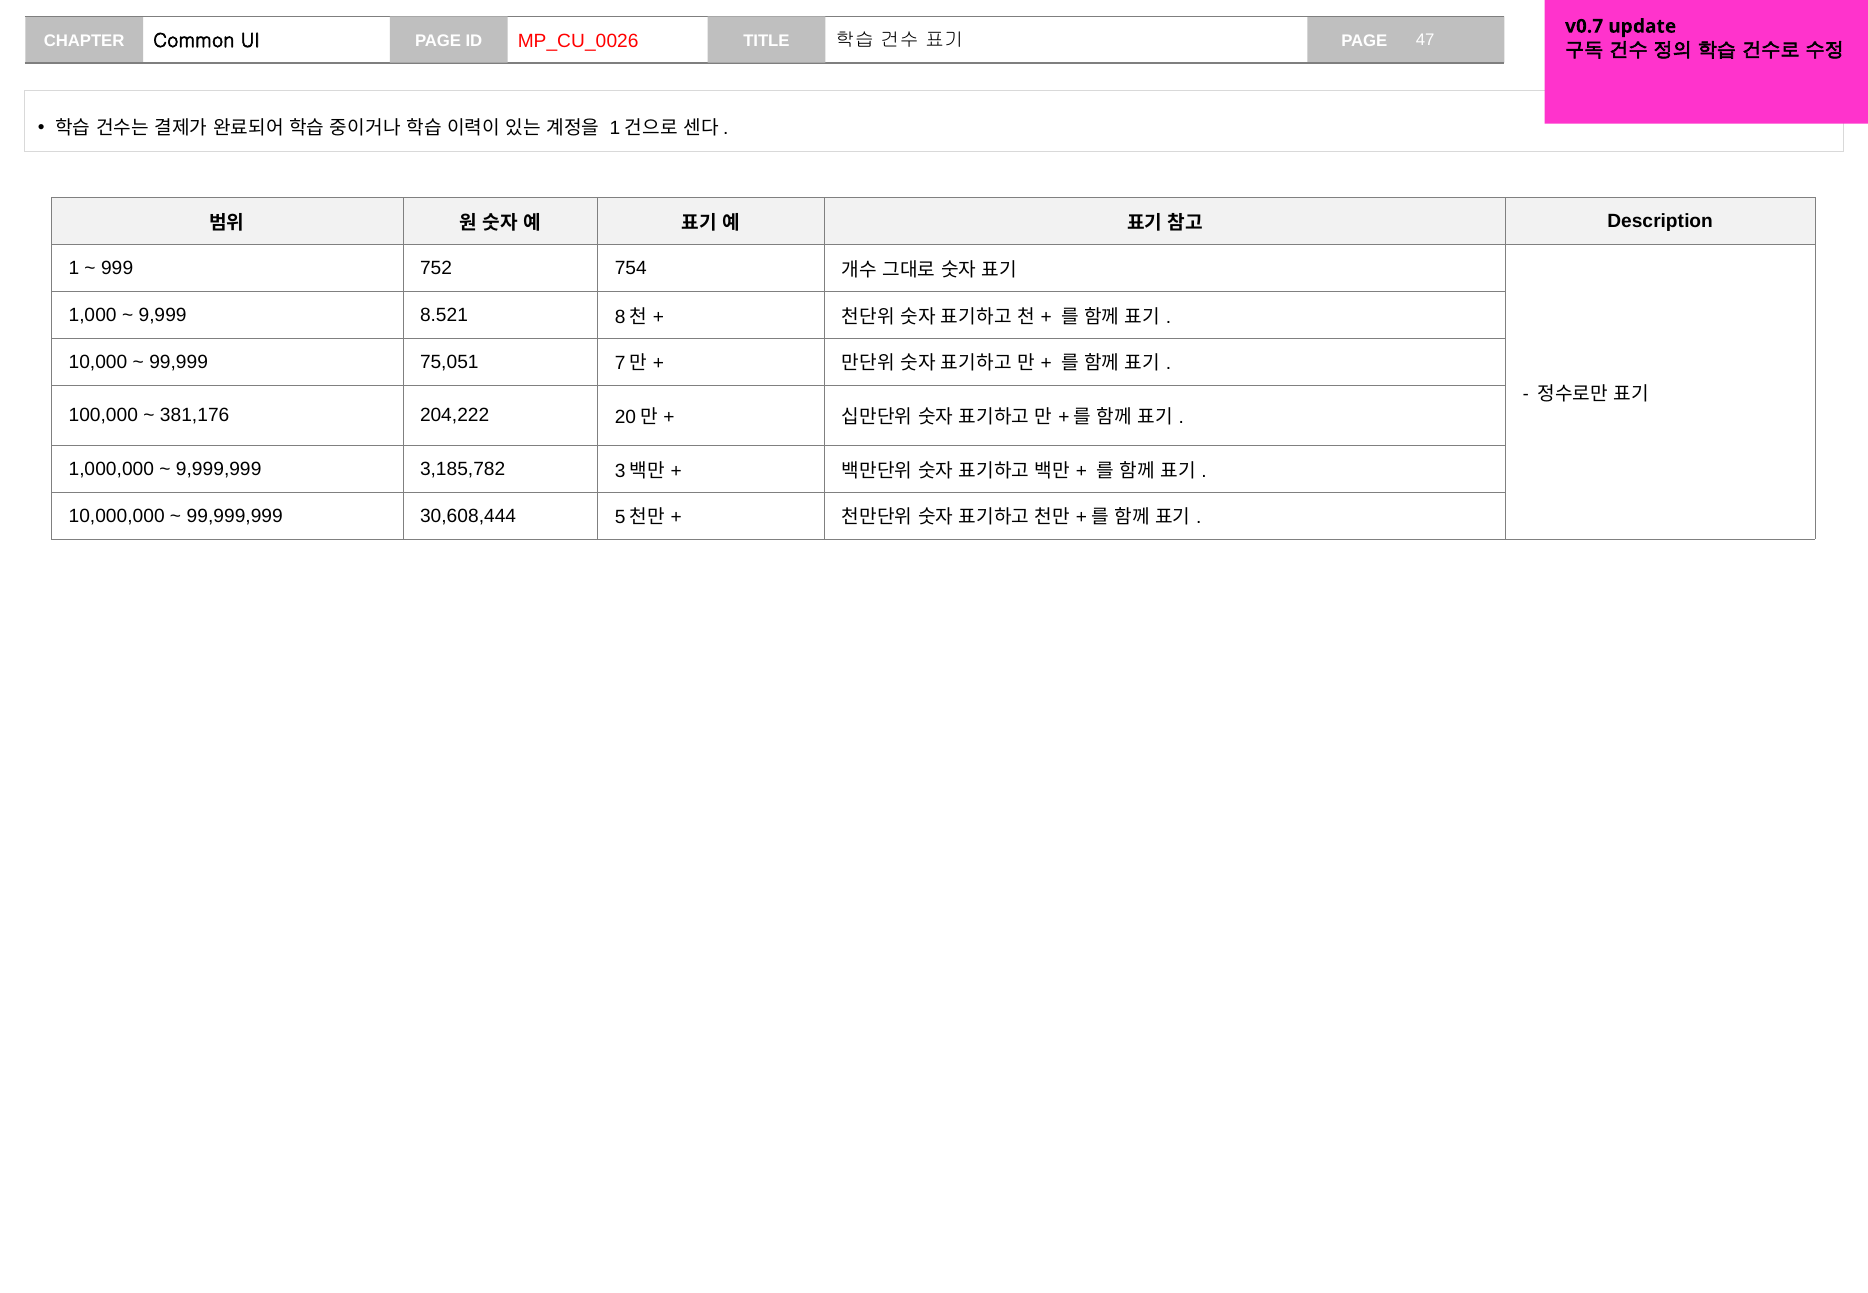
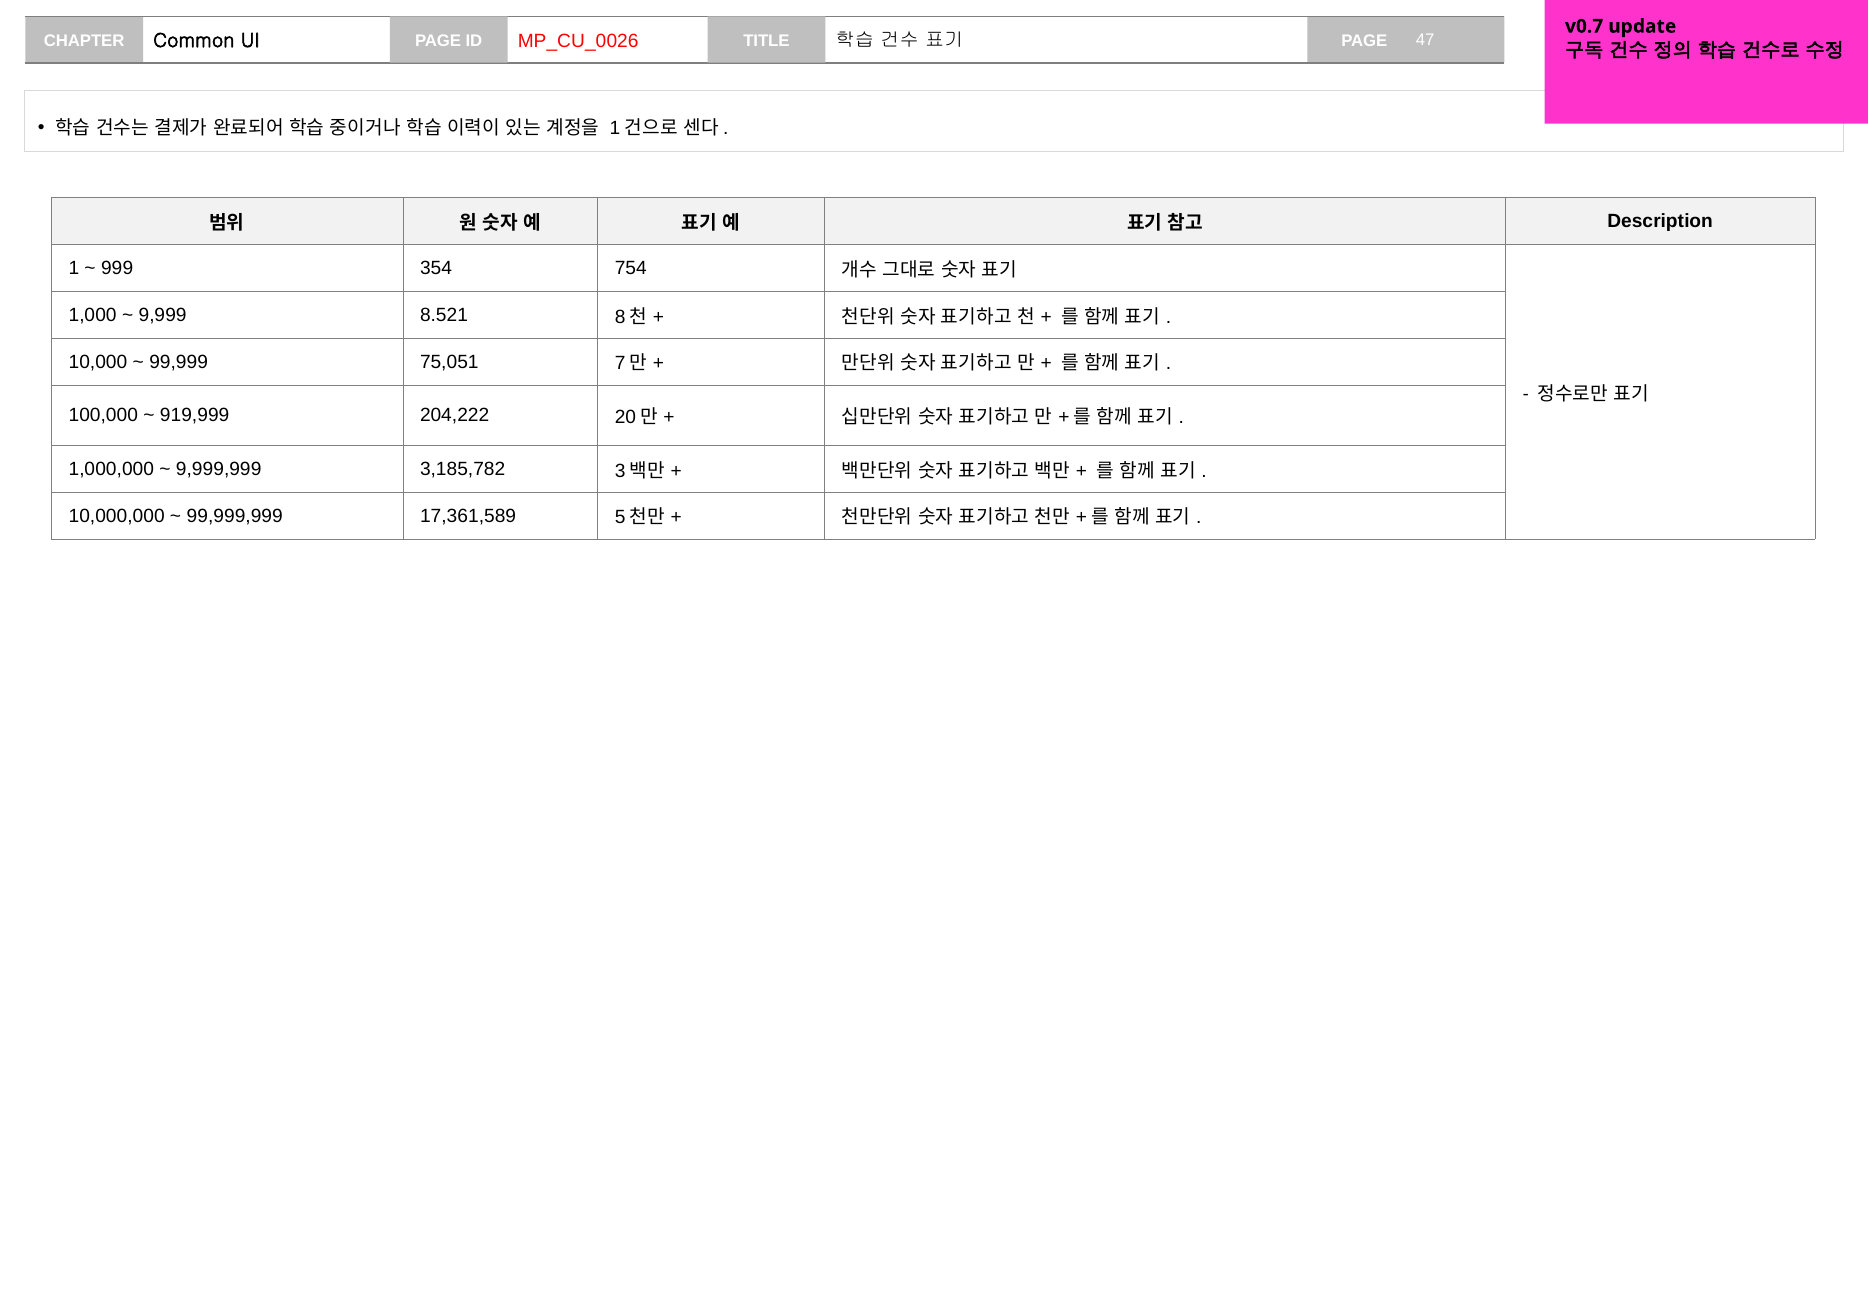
752: 752 -> 354
381,176: 381,176 -> 919,999
30,608,444: 30,608,444 -> 17,361,589
